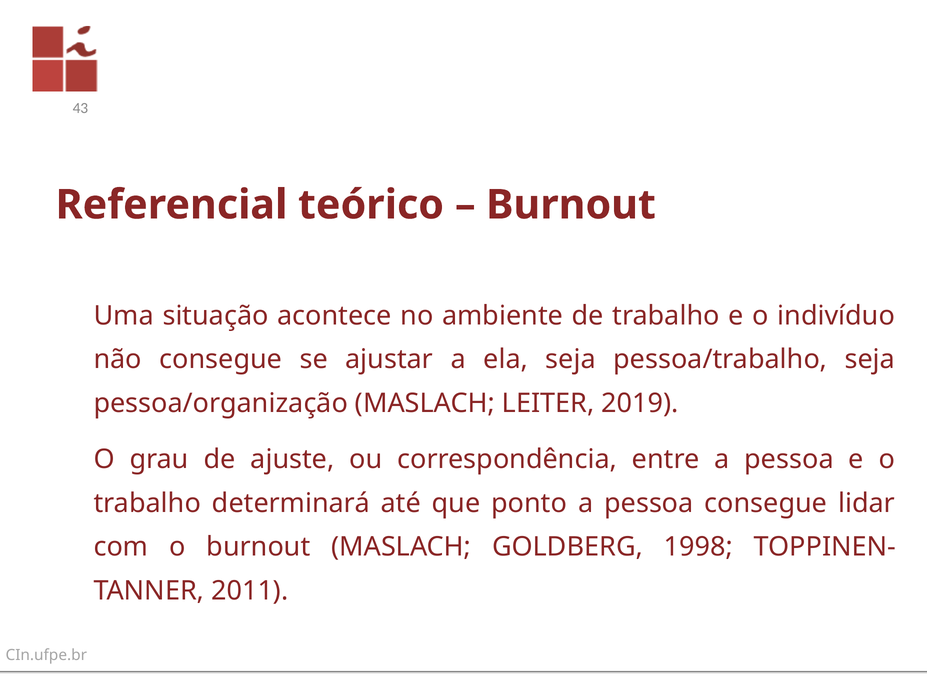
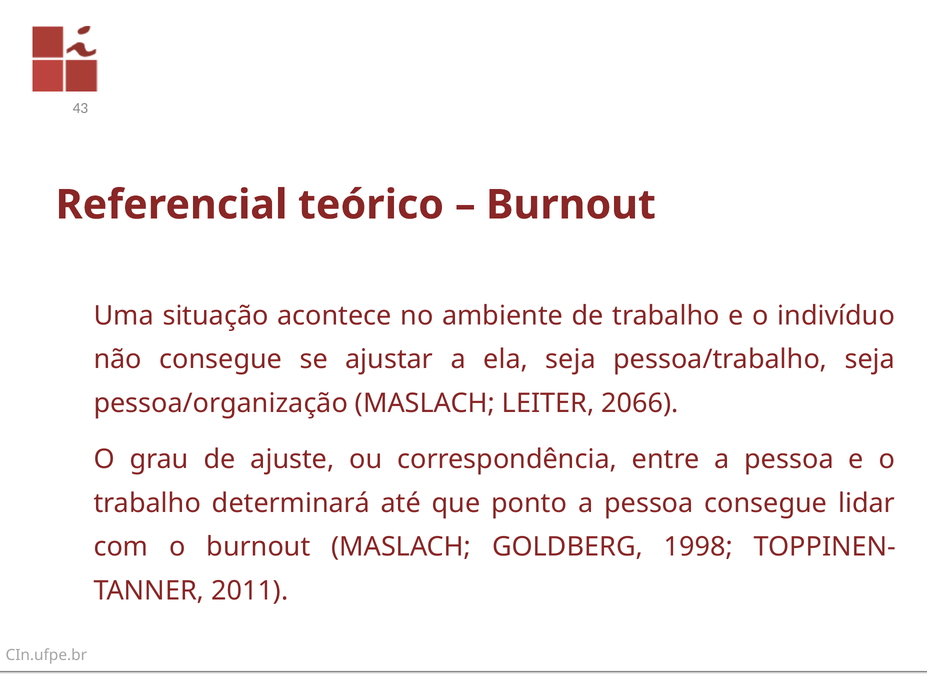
2019: 2019 -> 2066
